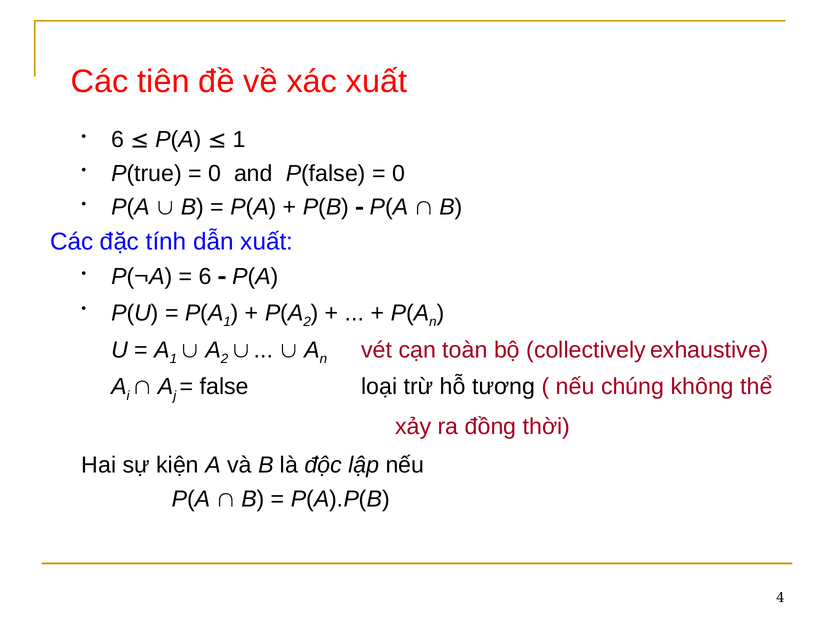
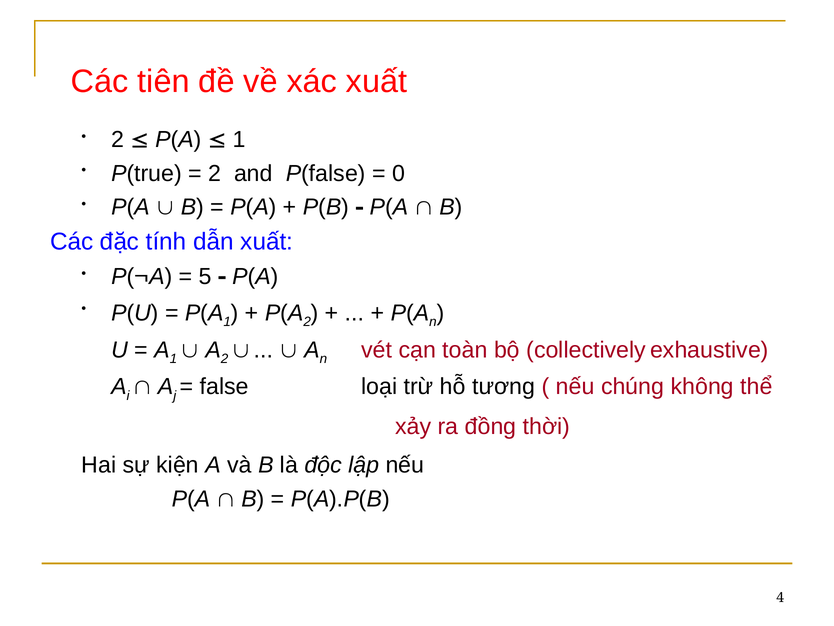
6 at (118, 139): 6 -> 2
0 at (215, 173): 0 -> 2
6 at (205, 276): 6 -> 5
